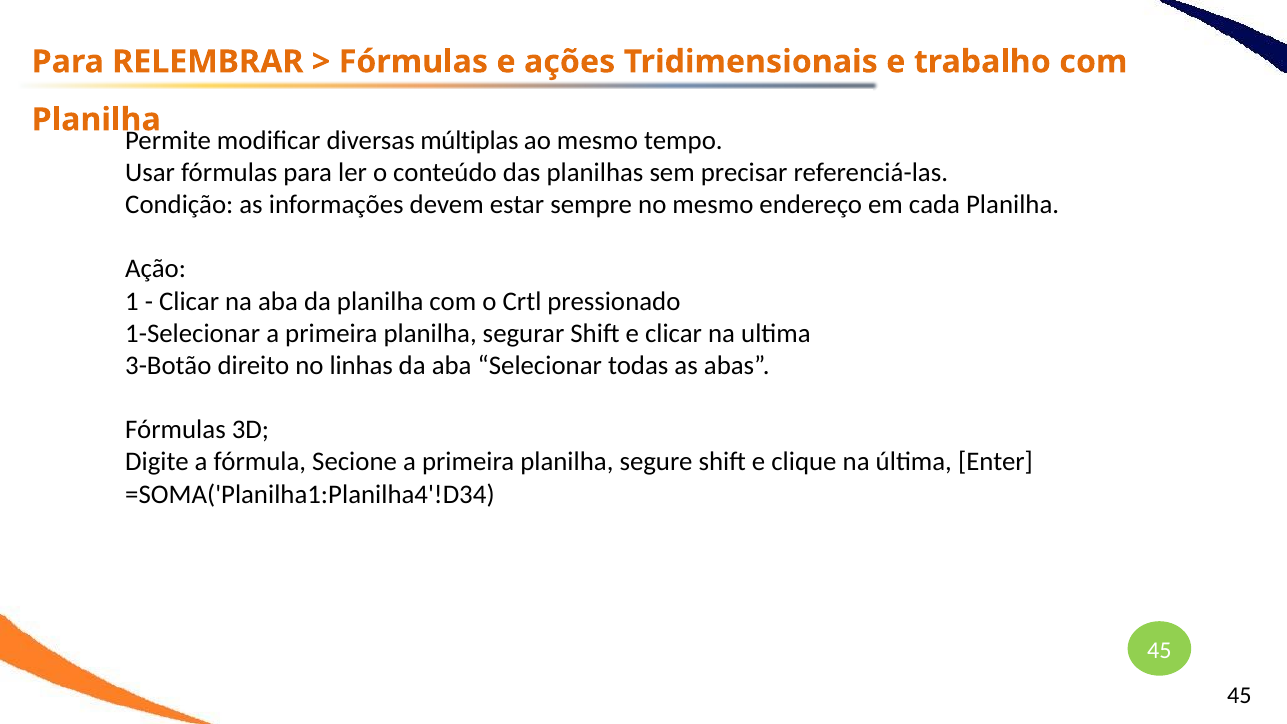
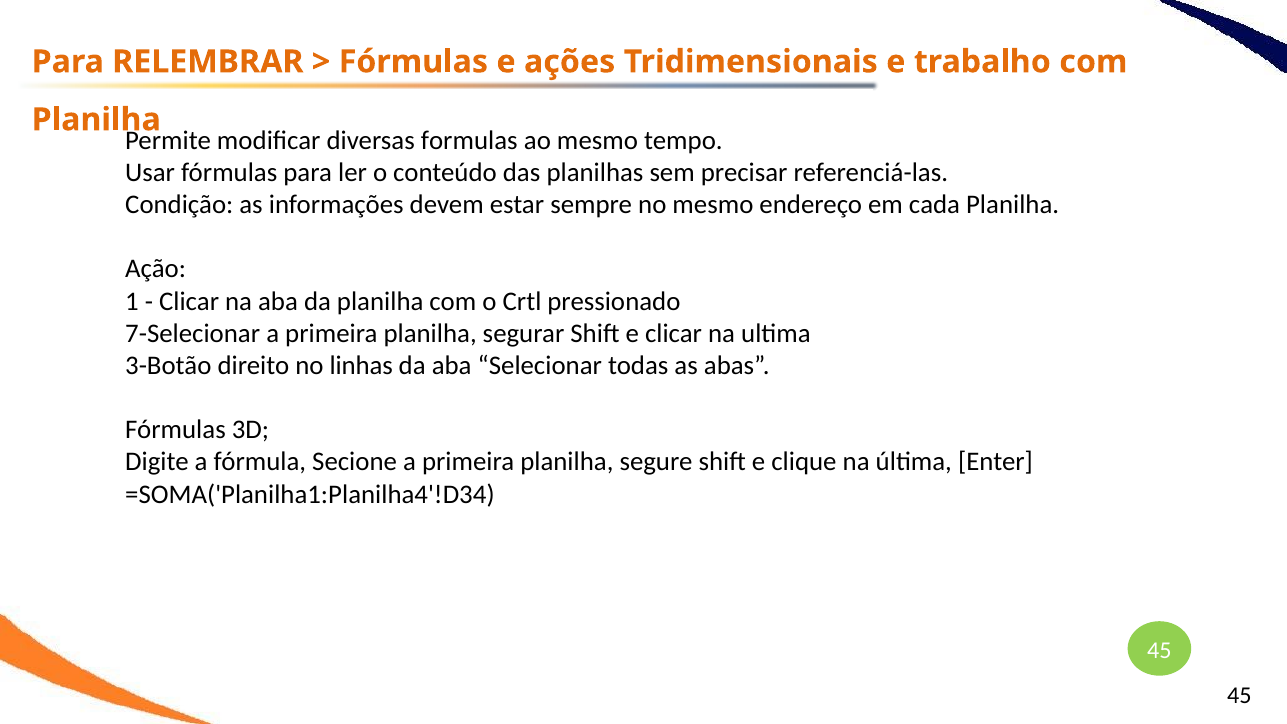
múltiplas: múltiplas -> formulas
1-Selecionar: 1-Selecionar -> 7-Selecionar
